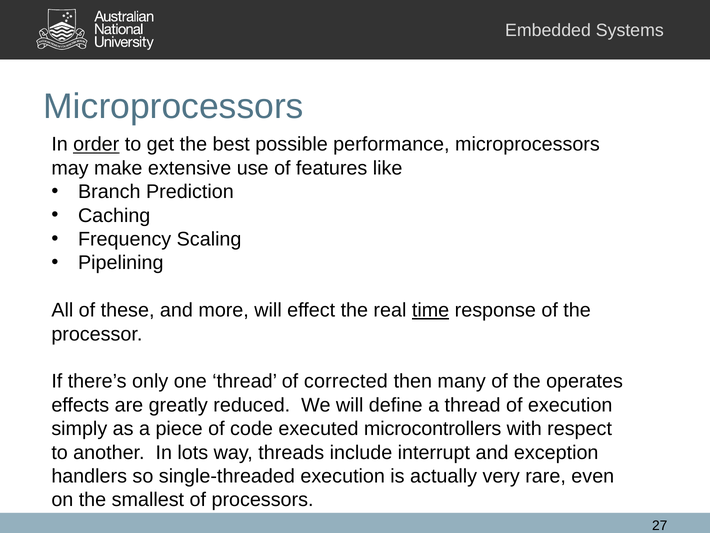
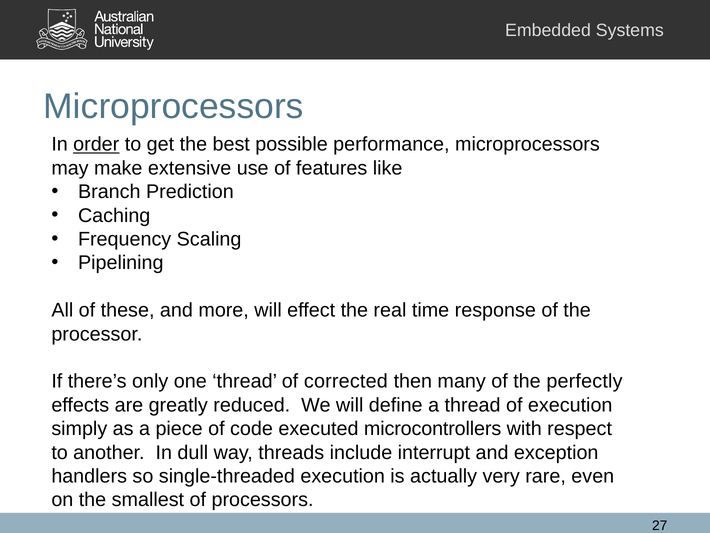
time underline: present -> none
operates: operates -> perfectly
lots: lots -> dull
